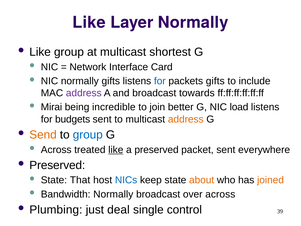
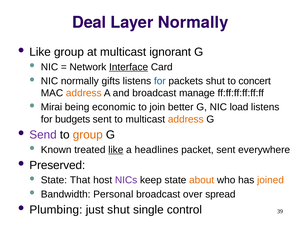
Like at (89, 22): Like -> Deal
shortest: shortest -> ignorant
Interface underline: none -> present
packets gifts: gifts -> shut
include: include -> concert
address at (84, 93) colour: purple -> orange
towards: towards -> manage
incredible: incredible -> economic
Send colour: orange -> purple
group at (88, 135) colour: blue -> orange
Across at (56, 150): Across -> Known
a preserved: preserved -> headlines
NICs colour: blue -> purple
Bandwidth Normally: Normally -> Personal
over across: across -> spread
just deal: deal -> shut
